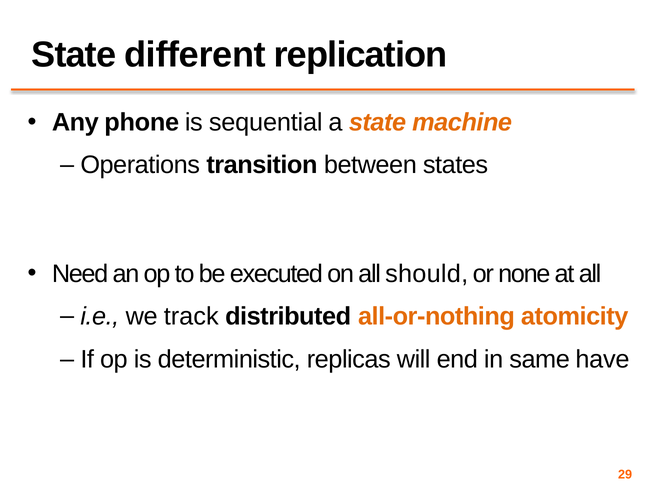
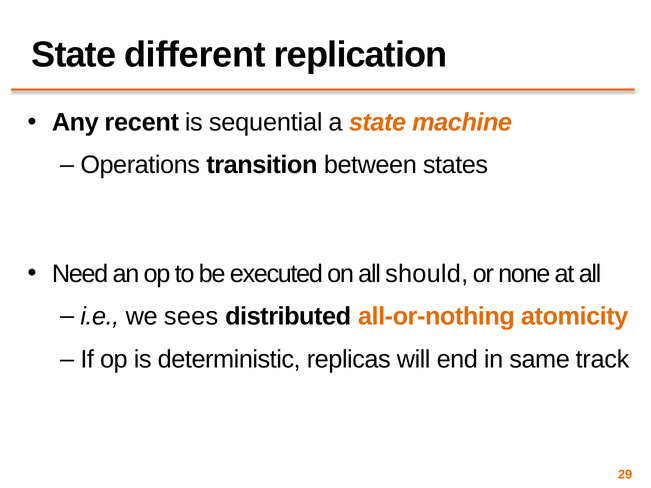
phone: phone -> recent
track: track -> sees
have: have -> track
